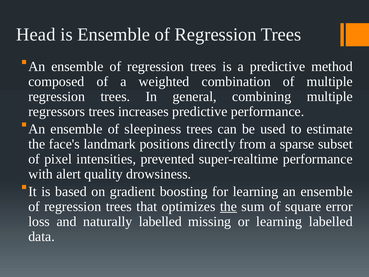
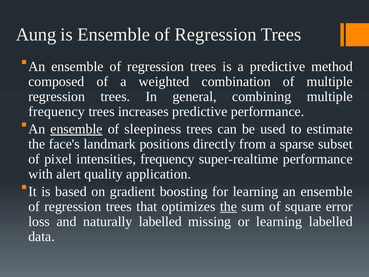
Head: Head -> Aung
regressors at (57, 111): regressors -> frequency
ensemble at (76, 129) underline: none -> present
intensities prevented: prevented -> frequency
drowsiness: drowsiness -> application
